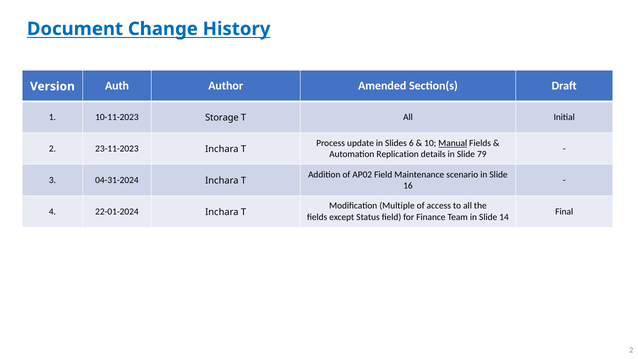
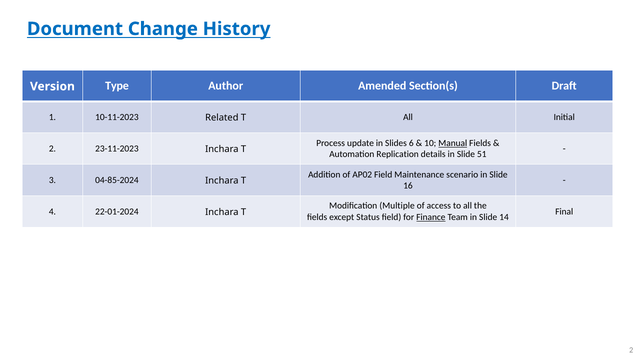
Auth: Auth -> Type
Storage: Storage -> Related
79: 79 -> 51
04-31-2024: 04-31-2024 -> 04-85-2024
Finance underline: none -> present
